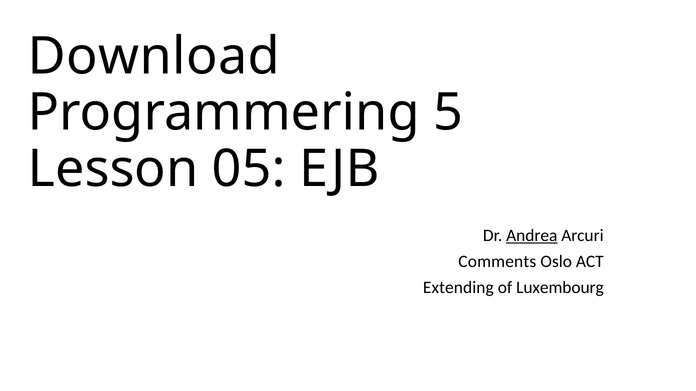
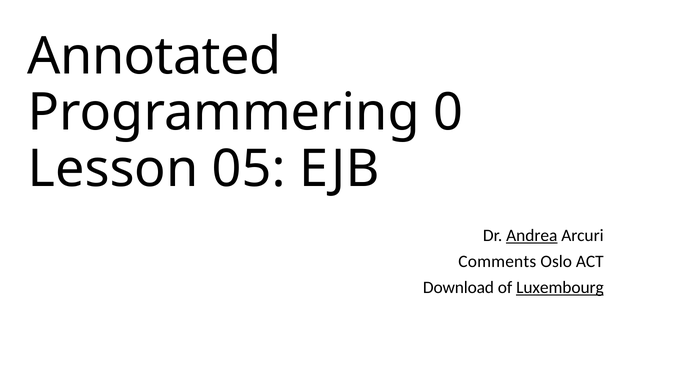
Download: Download -> Annotated
5: 5 -> 0
Extending: Extending -> Download
Luxembourg underline: none -> present
